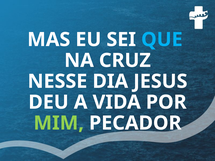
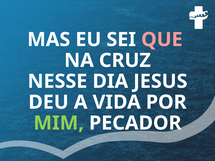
QUE colour: light blue -> pink
